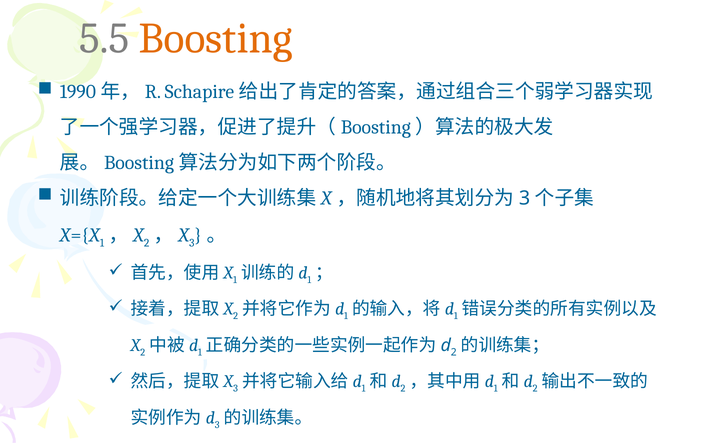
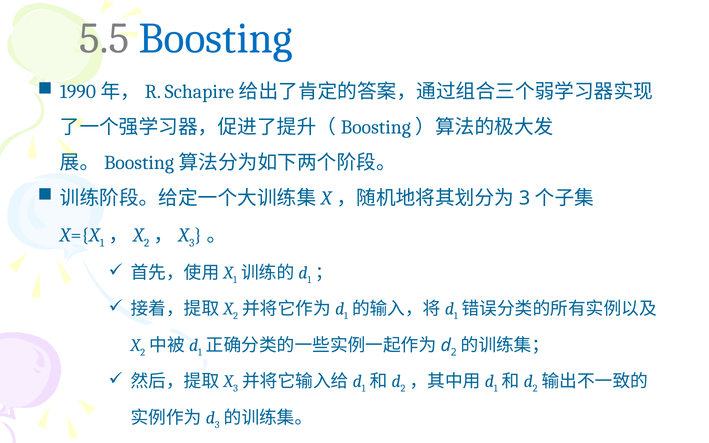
Boosting colour: orange -> blue
